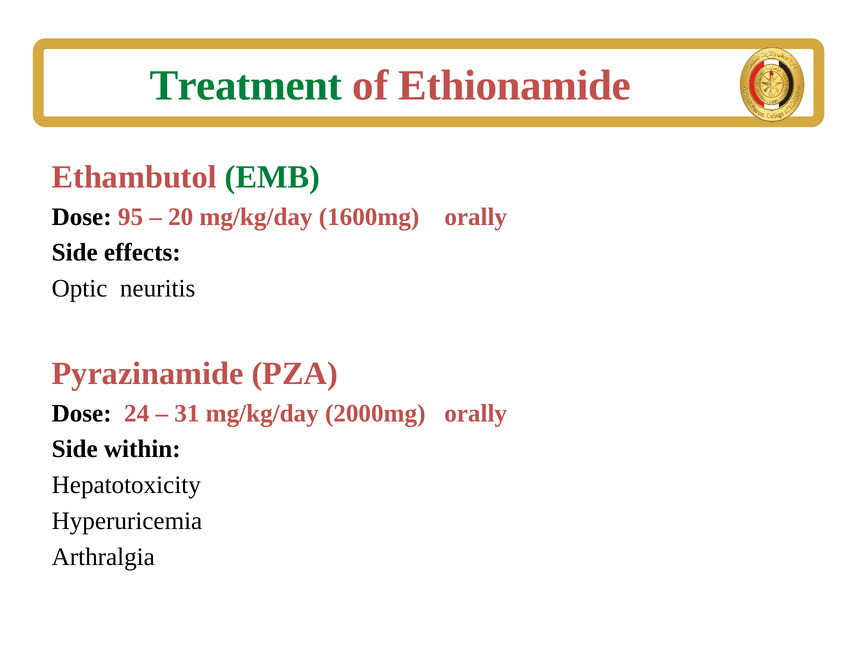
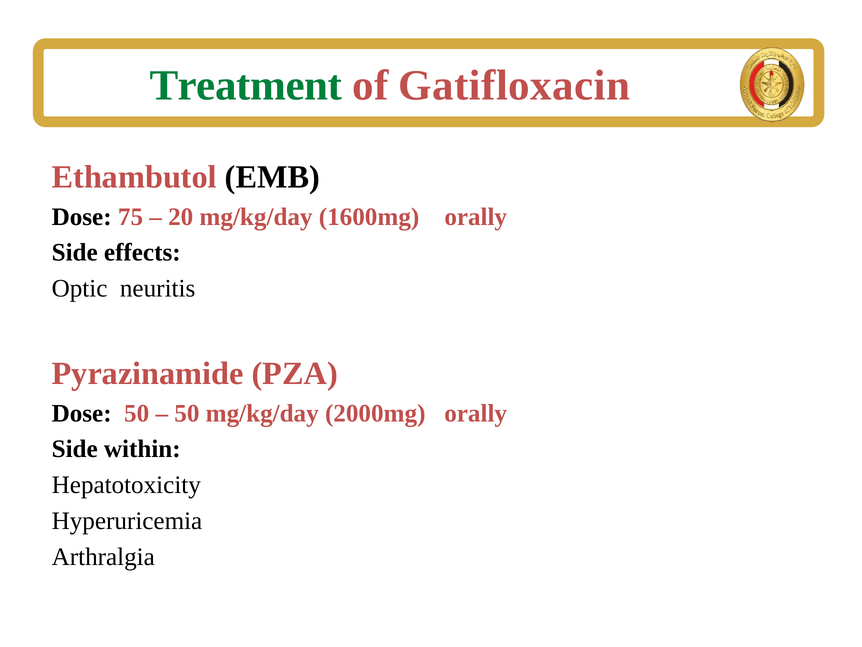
Ethionamide: Ethionamide -> Gatifloxacin
EMB colour: green -> black
95: 95 -> 75
Dose 24: 24 -> 50
31 at (187, 413): 31 -> 50
